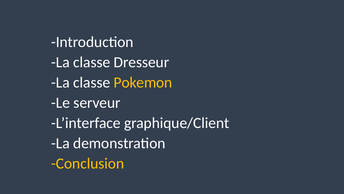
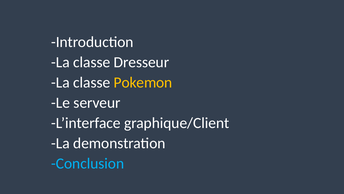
Conclusion colour: yellow -> light blue
